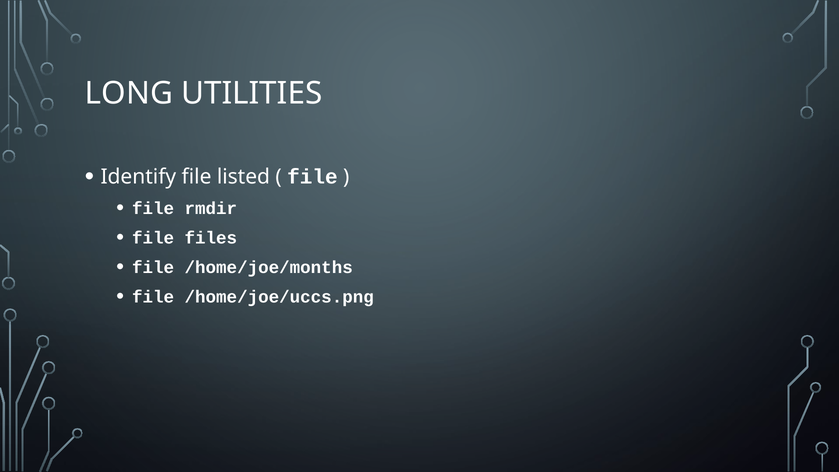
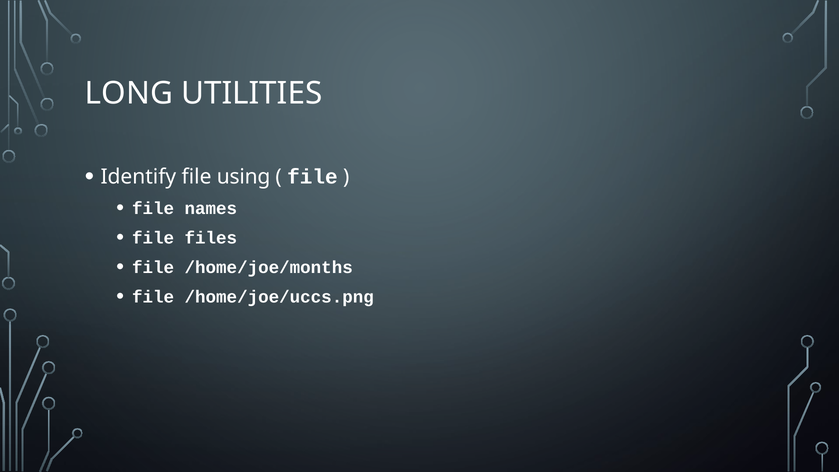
listed: listed -> using
rmdir: rmdir -> names
